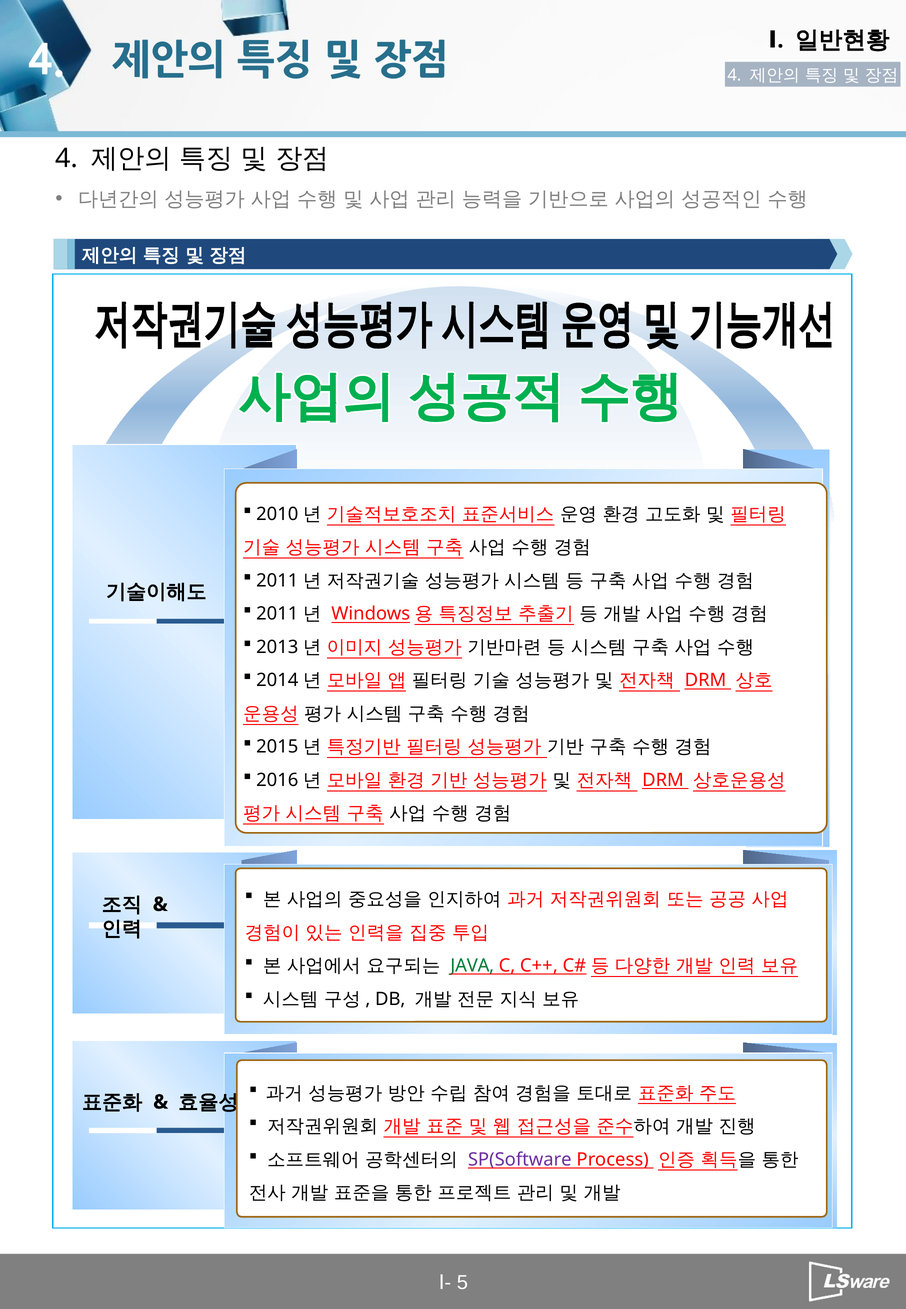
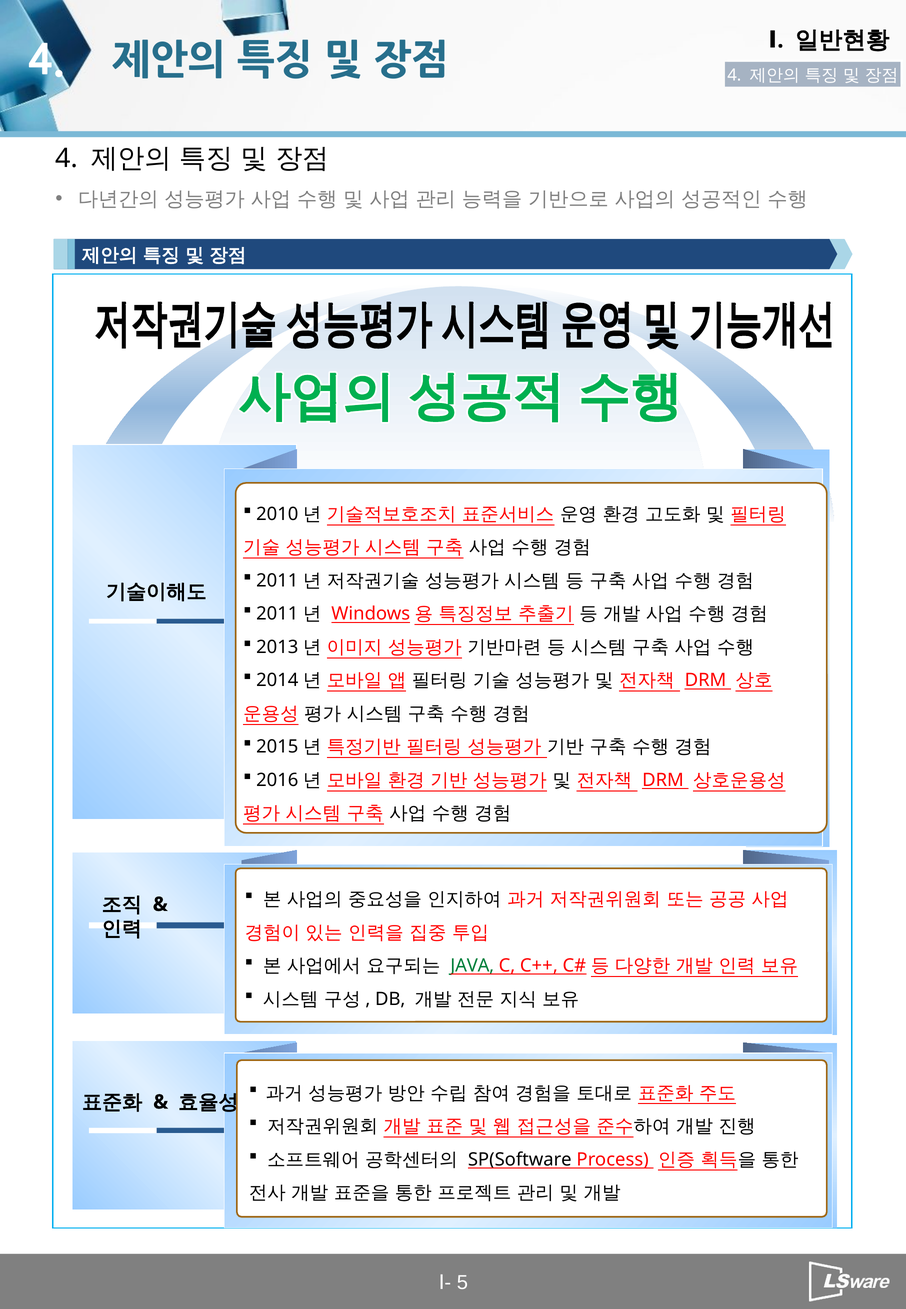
SP(Software colour: purple -> black
